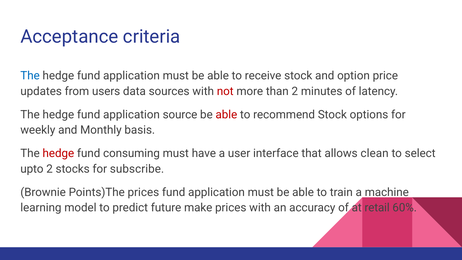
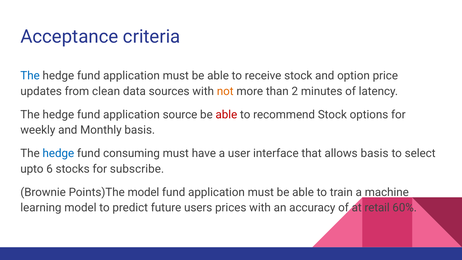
users: users -> clean
not colour: red -> orange
hedge at (58, 153) colour: red -> blue
allows clean: clean -> basis
upto 2: 2 -> 6
Points)The prices: prices -> model
make: make -> users
